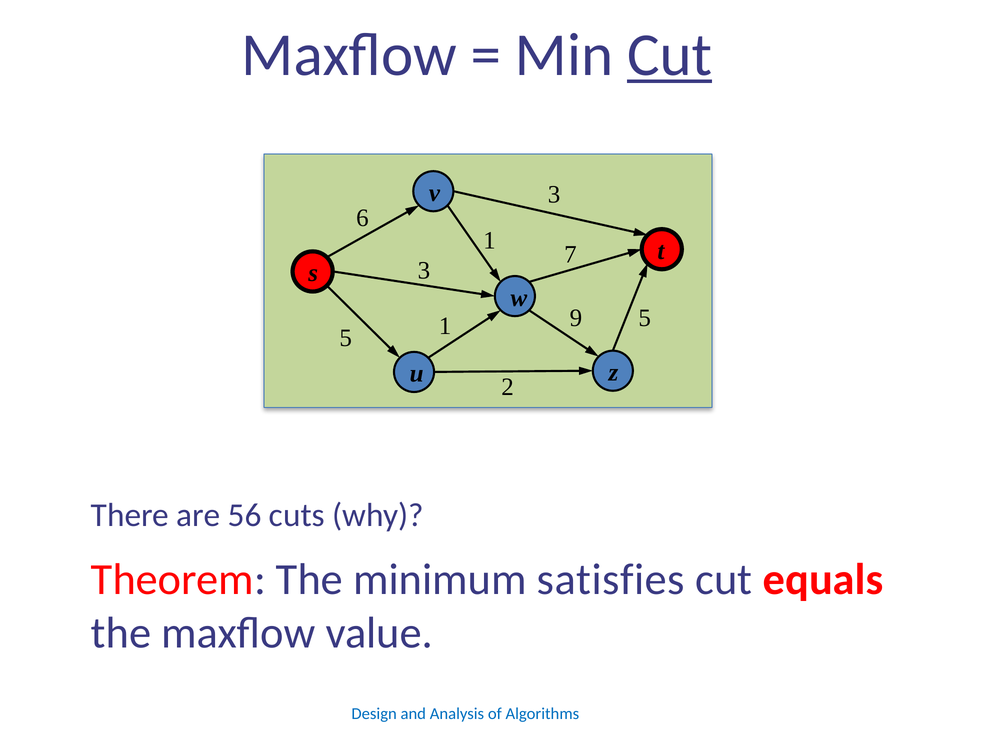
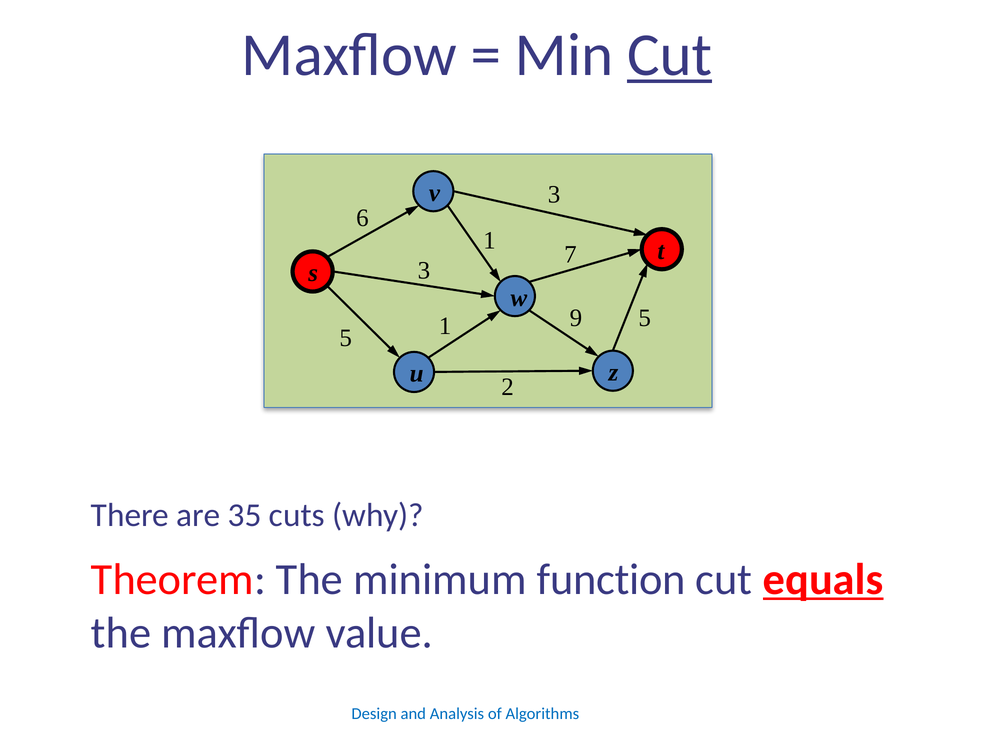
56: 56 -> 35
satisfies: satisfies -> function
equals underline: none -> present
